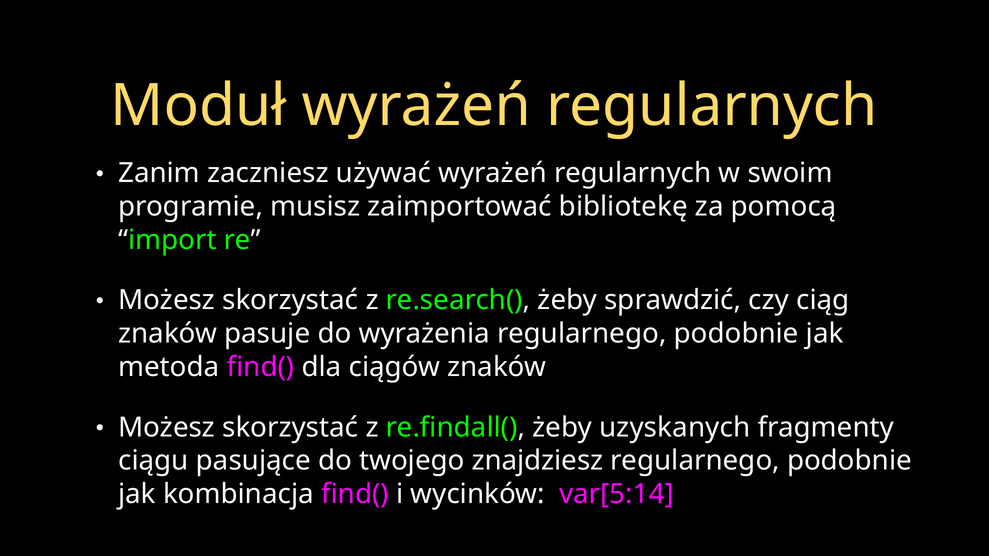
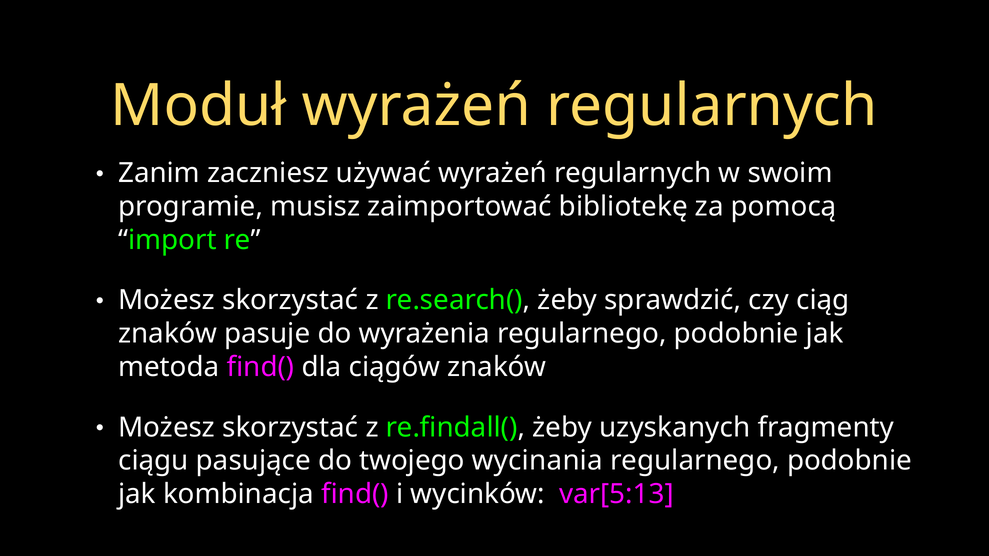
znajdziesz: znajdziesz -> wycinania
var[5:14: var[5:14 -> var[5:13
